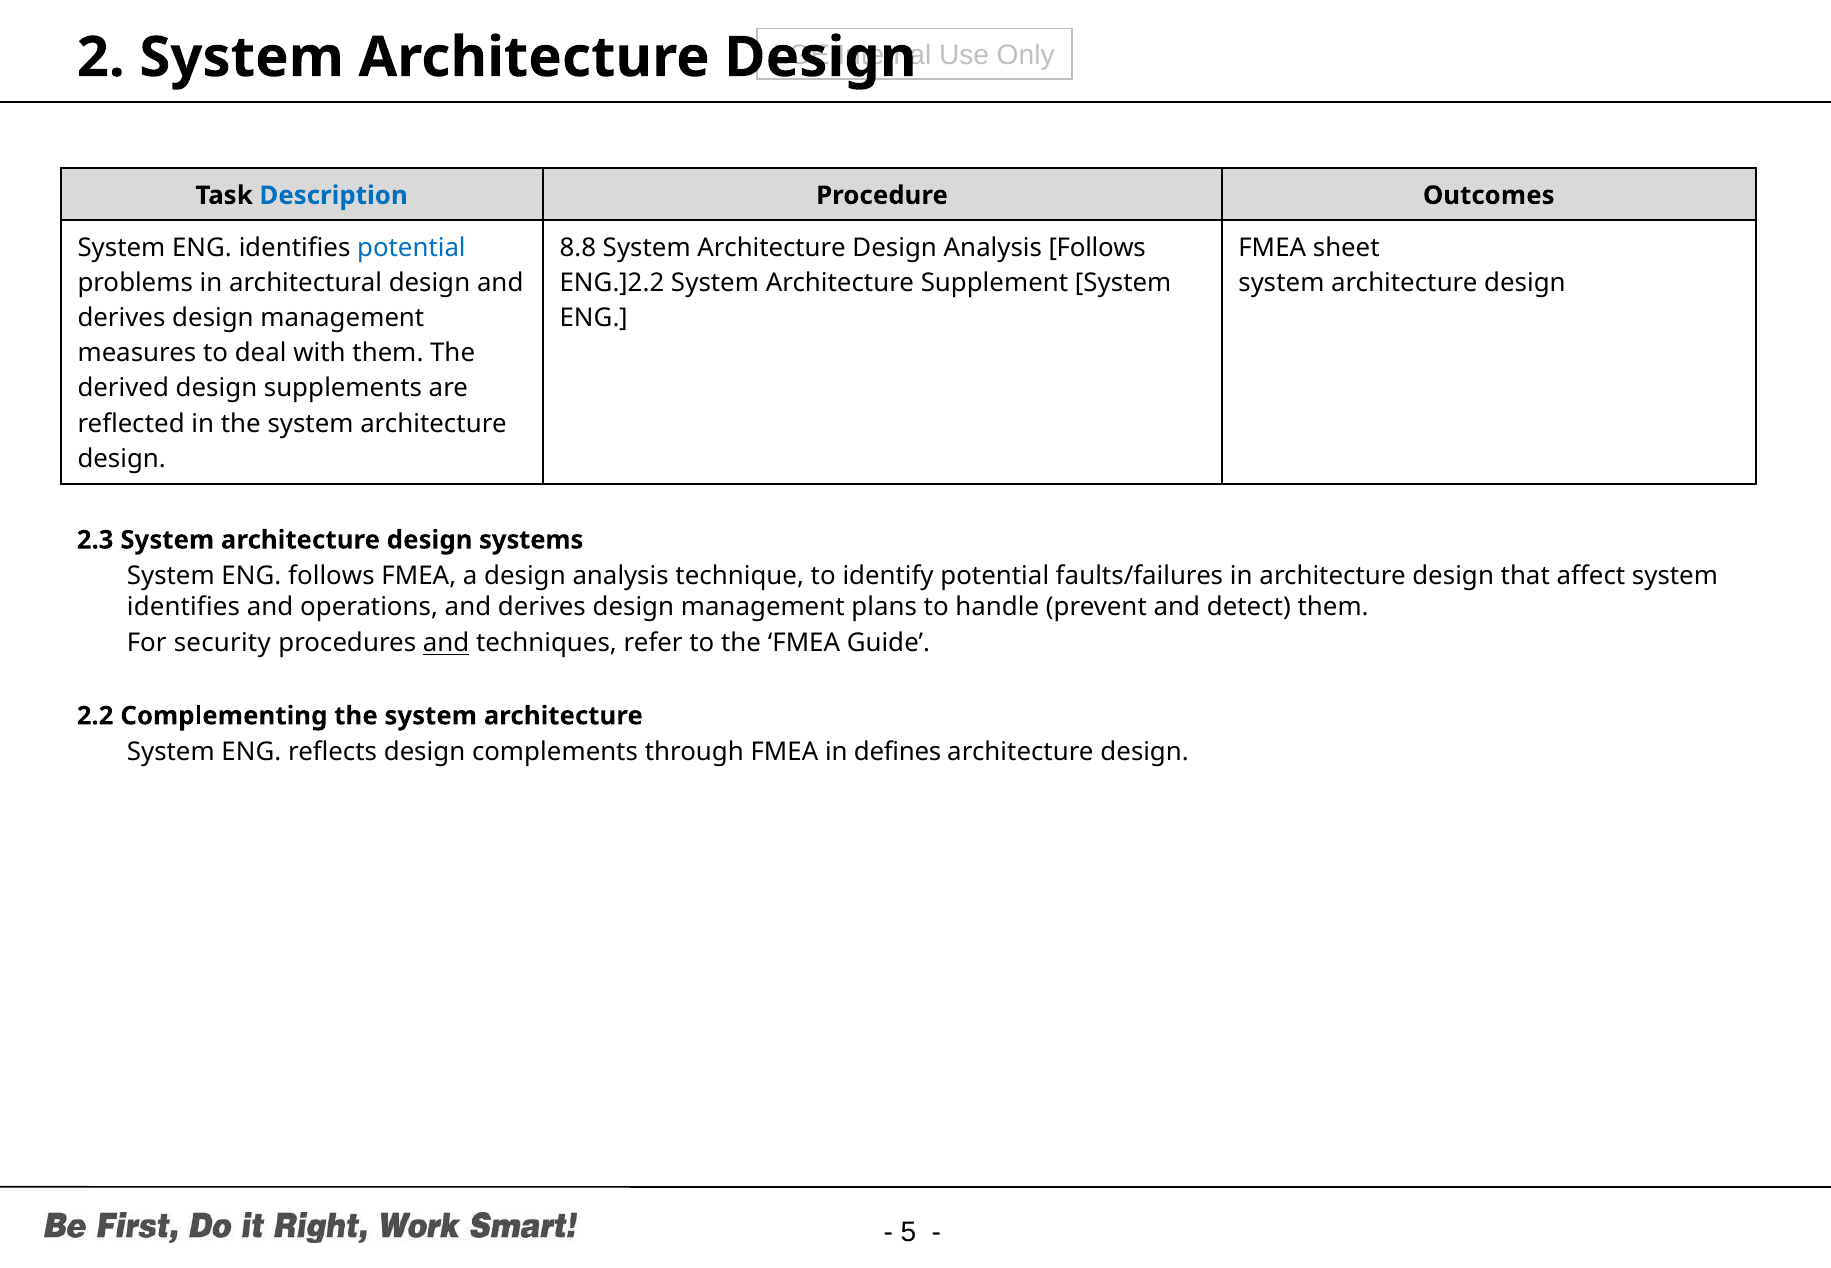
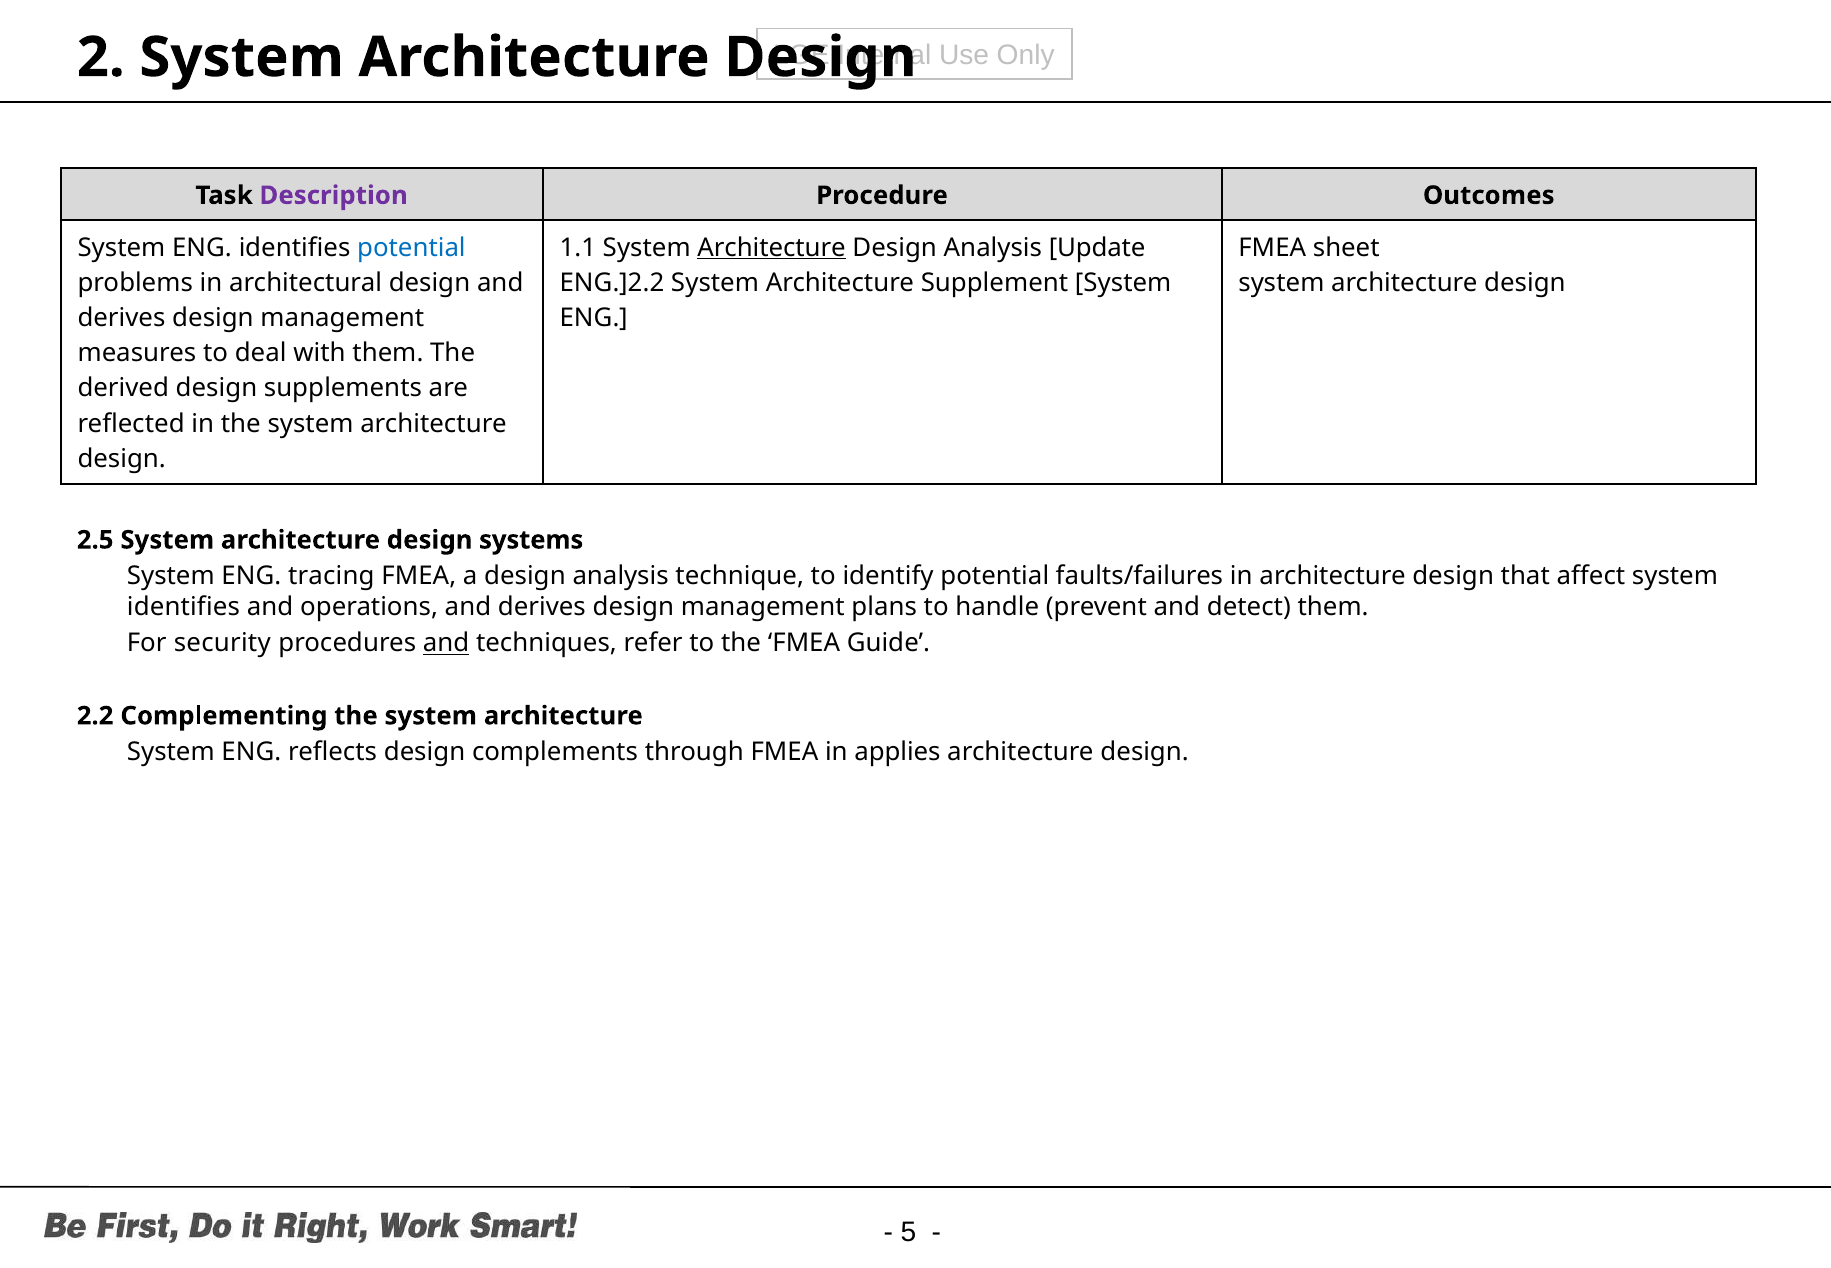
Description colour: blue -> purple
8.8: 8.8 -> 1.1
Architecture at (772, 248) underline: none -> present
Analysis Follows: Follows -> Update
2.3: 2.3 -> 2.5
ENG follows: follows -> tracing
defines: defines -> applies
